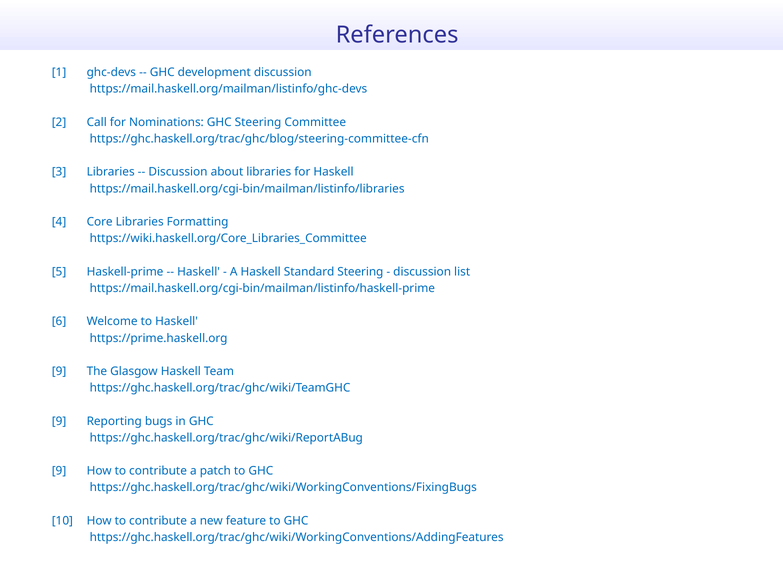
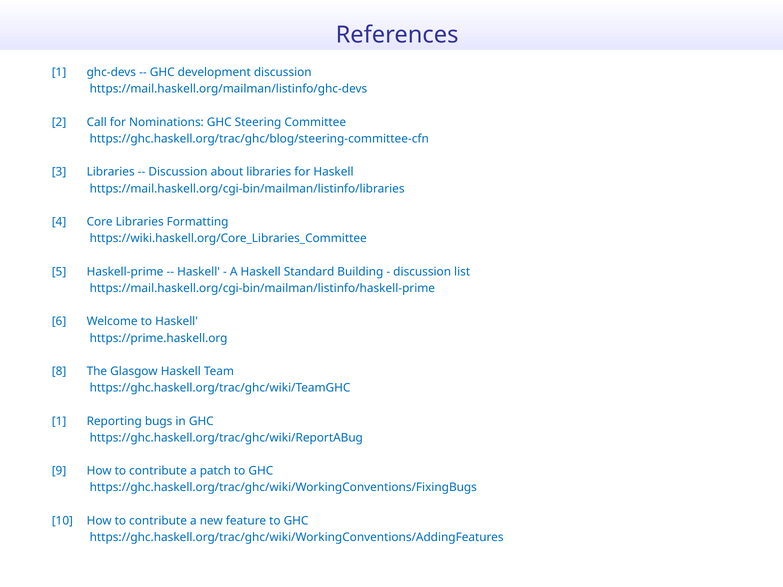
Standard Steering: Steering -> Building
9 at (59, 371): 9 -> 8
9 at (59, 421): 9 -> 1
